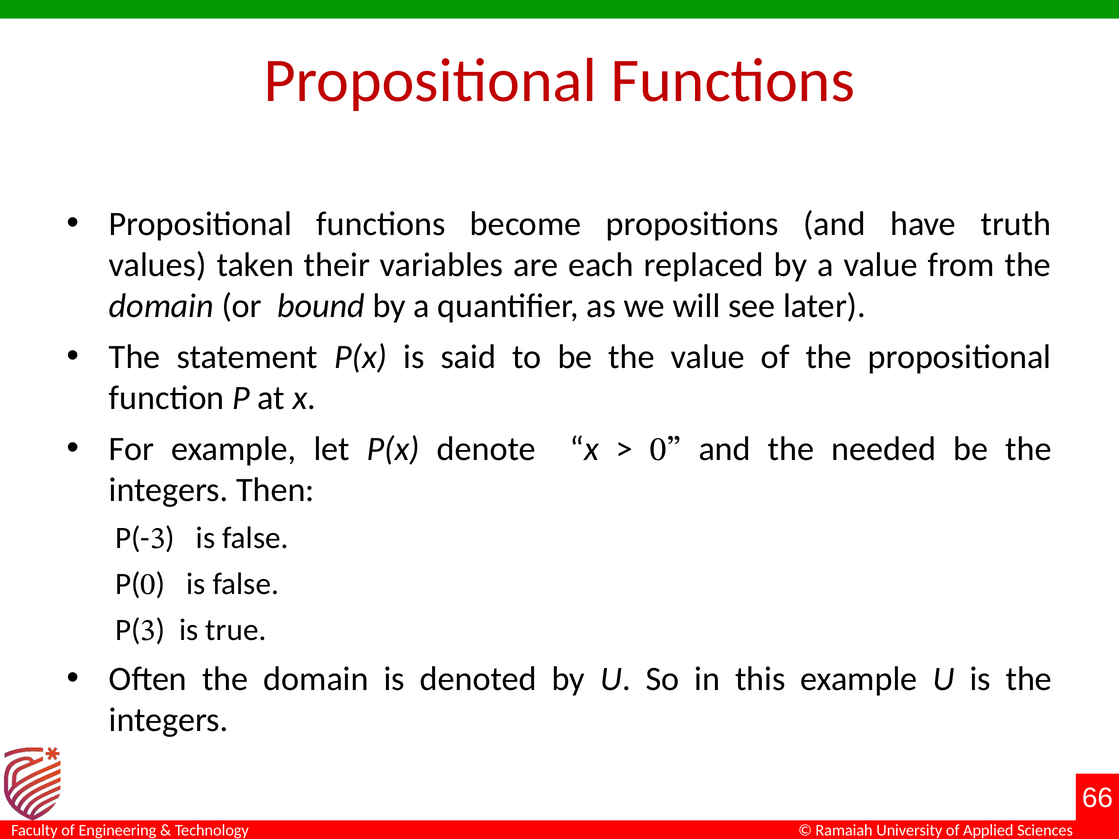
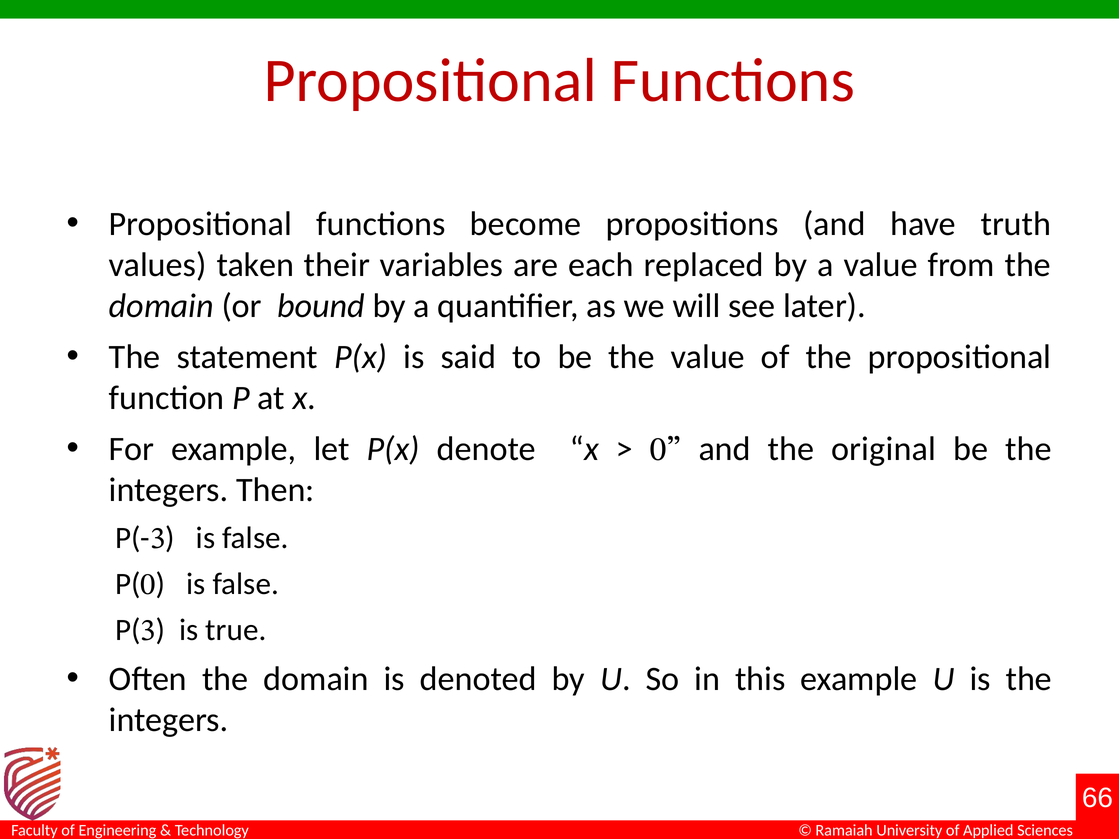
needed: needed -> original
